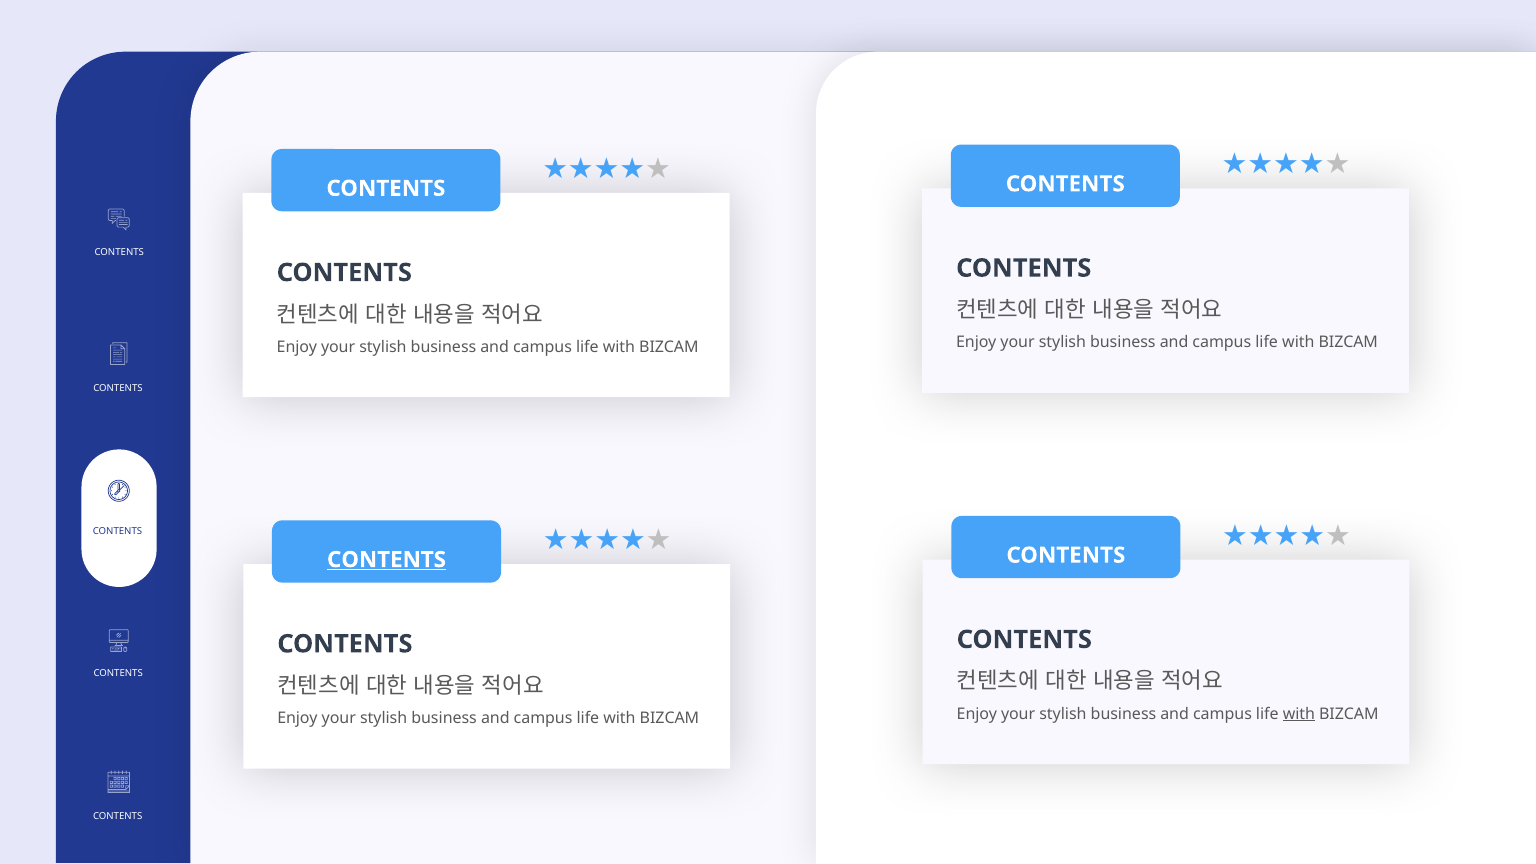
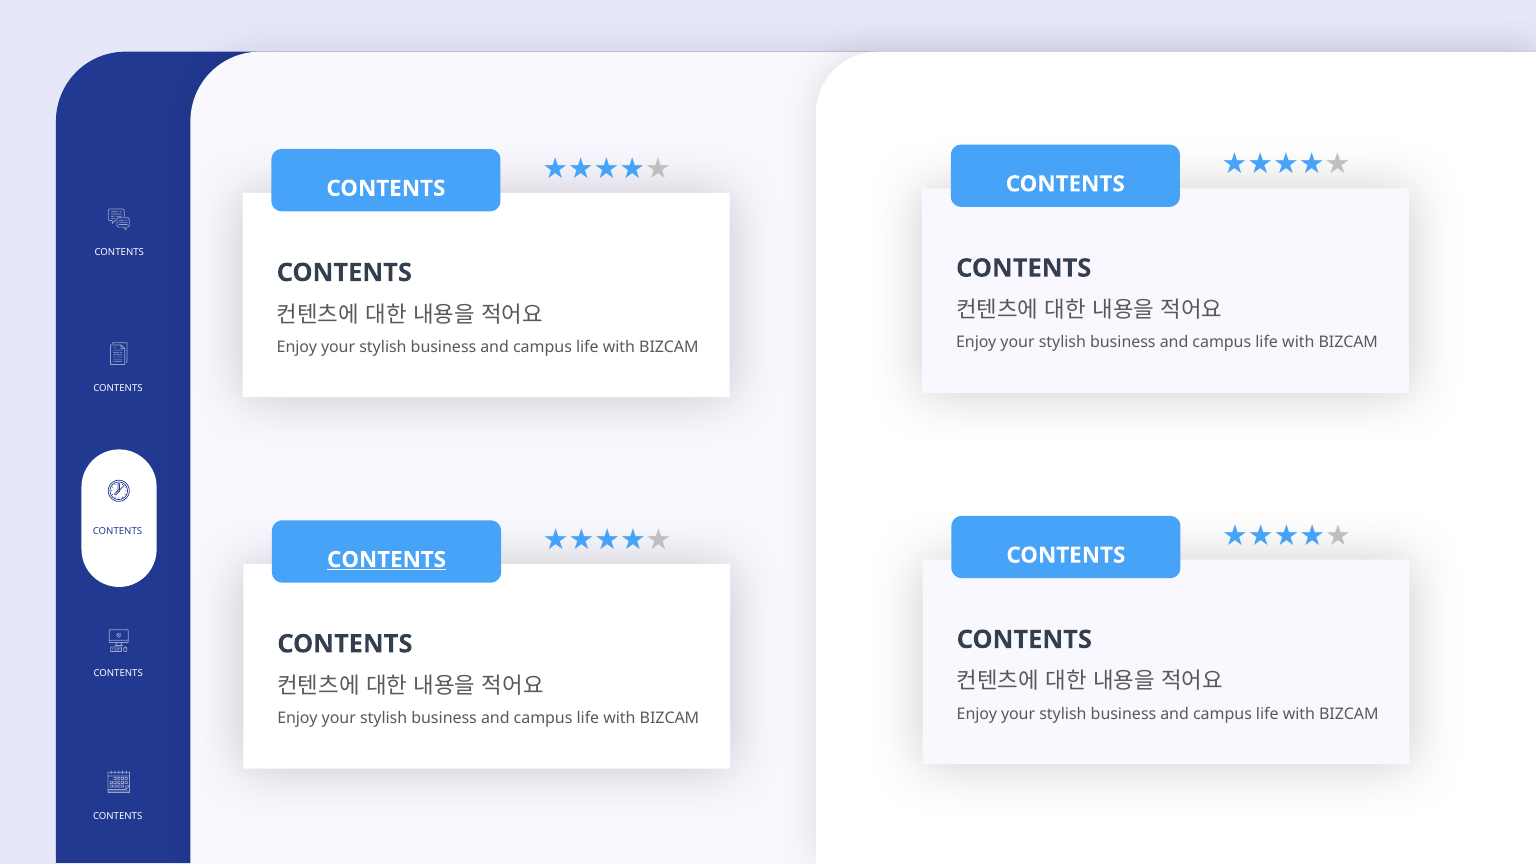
with at (1299, 714) underline: present -> none
